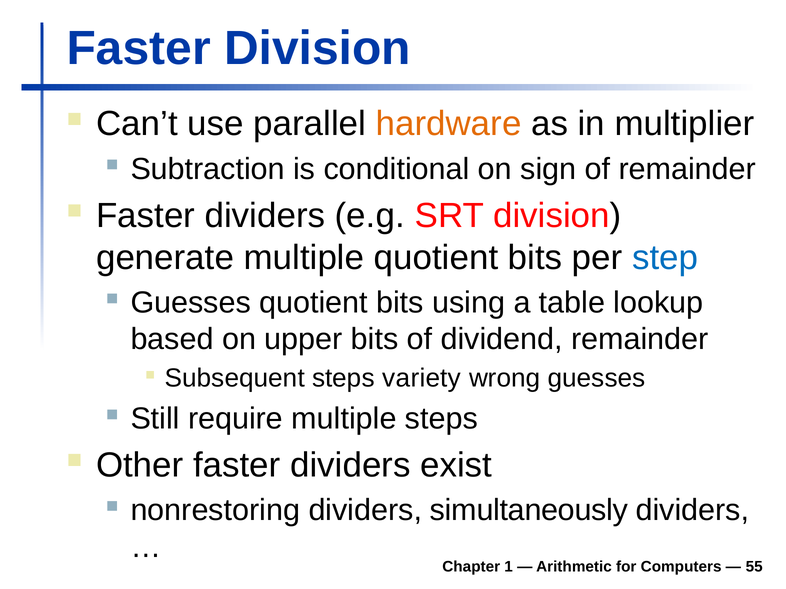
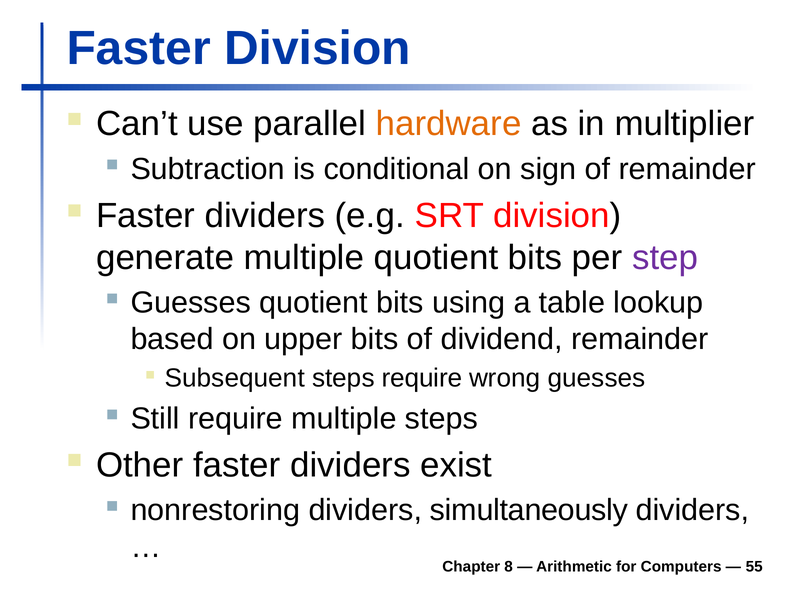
step colour: blue -> purple
steps variety: variety -> require
1: 1 -> 8
